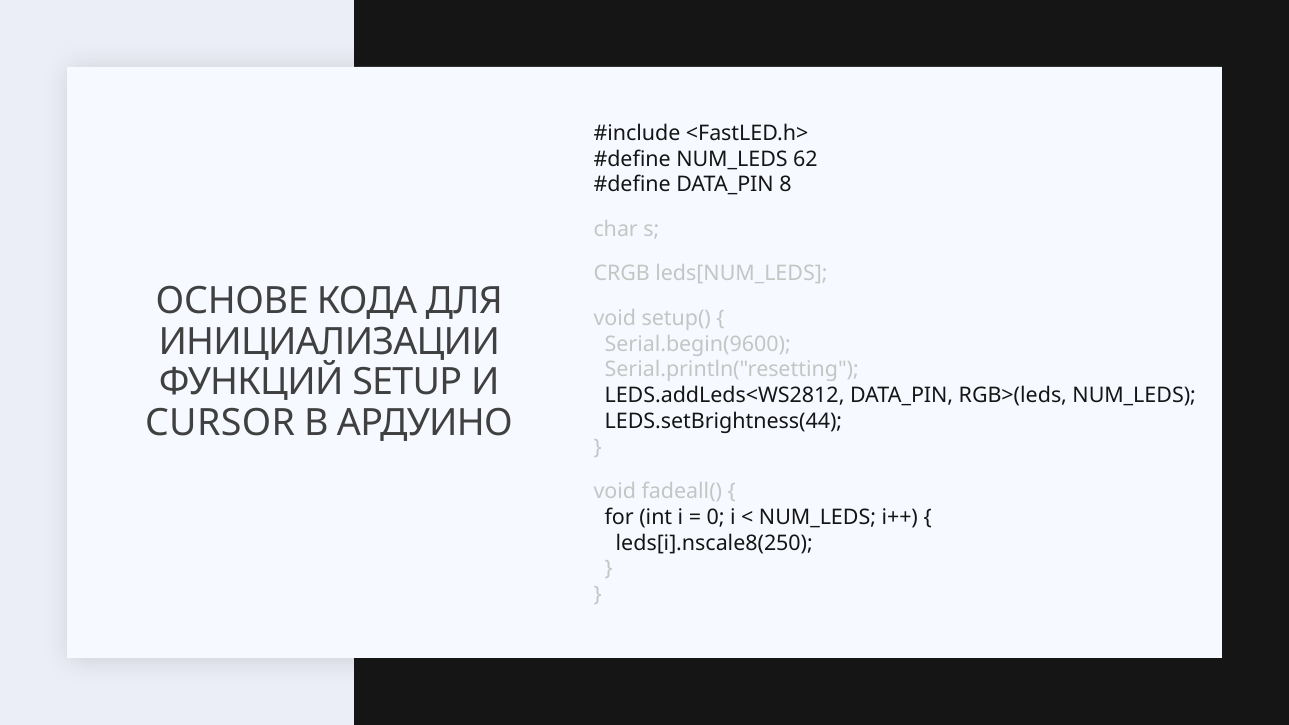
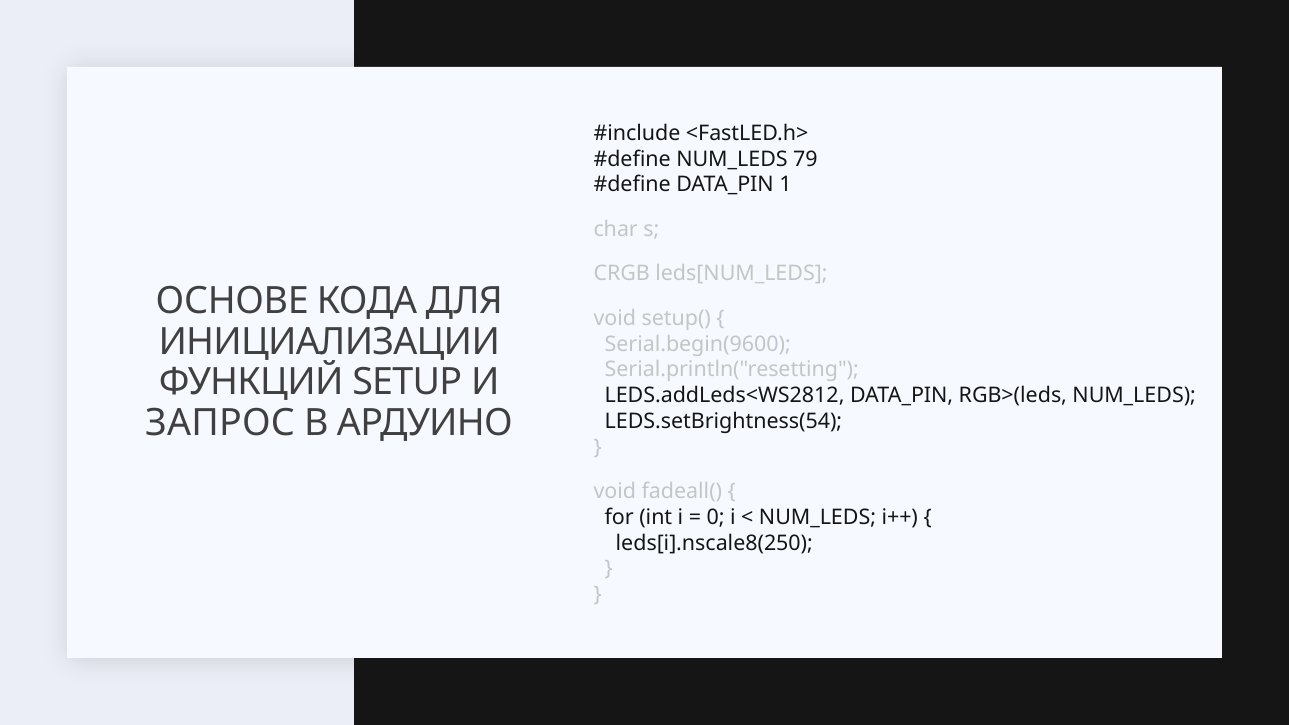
62: 62 -> 79
8: 8 -> 1
CURSOR: CURSOR -> ЗАПРОС
LEDS.setBrightness(44: LEDS.setBrightness(44 -> LEDS.setBrightness(54
